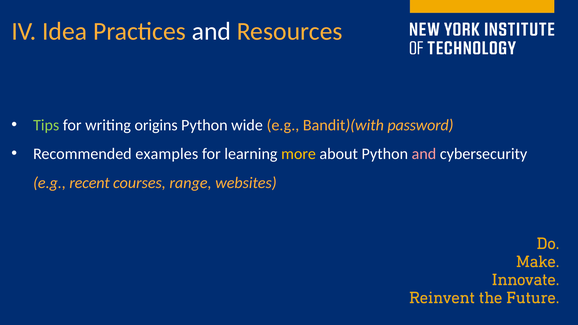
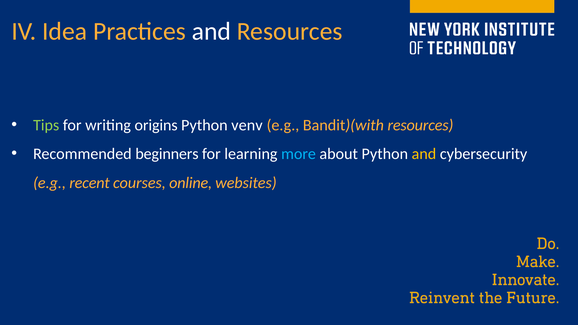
wide: wide -> venv
Bandit)(with password: password -> resources
examples: examples -> beginners
more colour: yellow -> light blue
and at (424, 154) colour: pink -> yellow
range: range -> online
